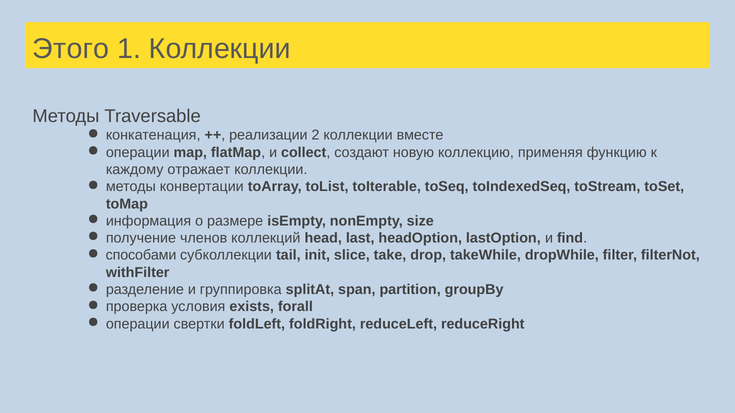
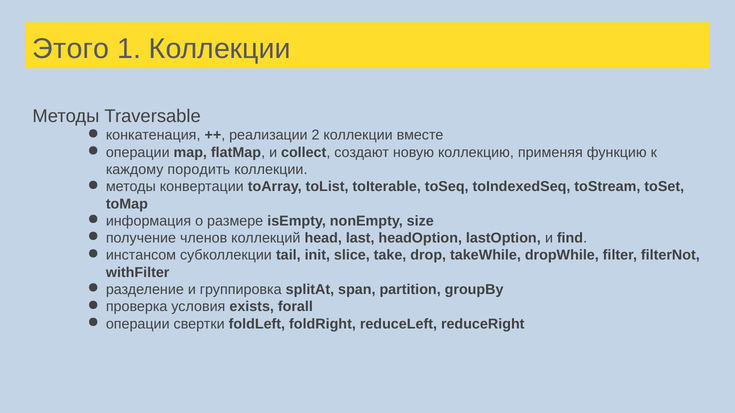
отражает: отражает -> породить
способами: способами -> инстансом
